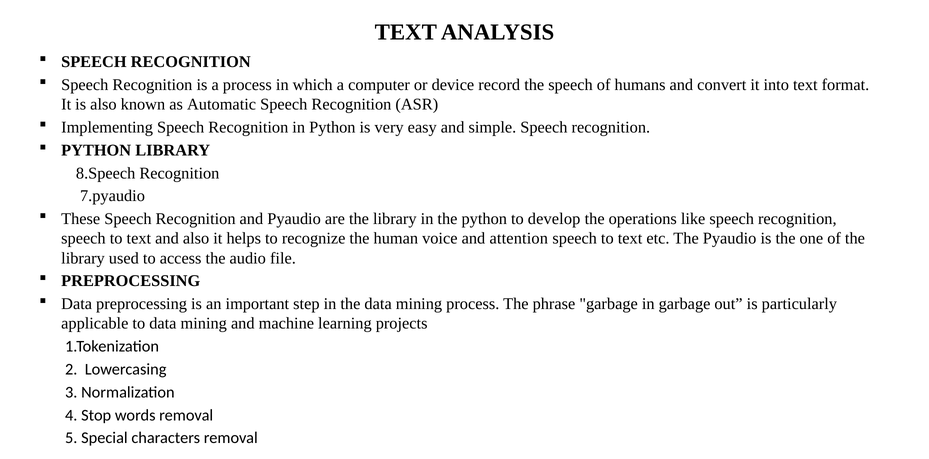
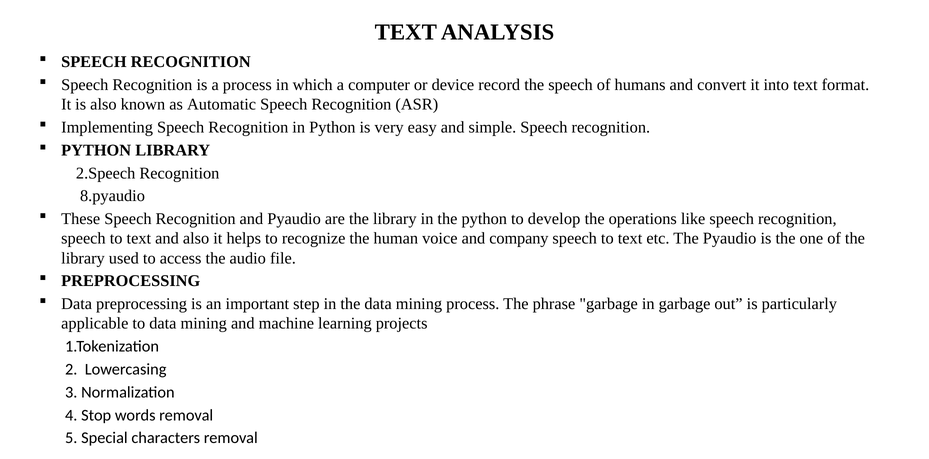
8.Speech: 8.Speech -> 2.Speech
7.pyaudio: 7.pyaudio -> 8.pyaudio
attention: attention -> company
